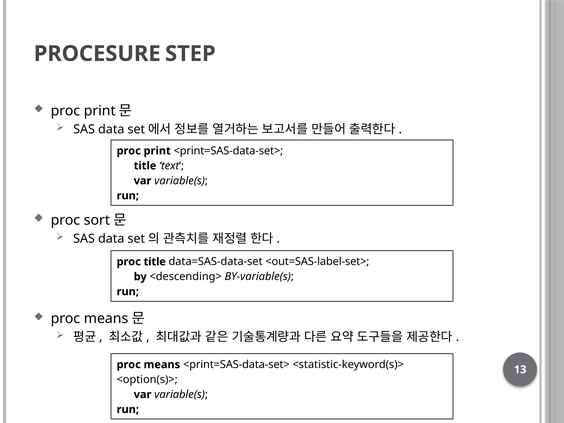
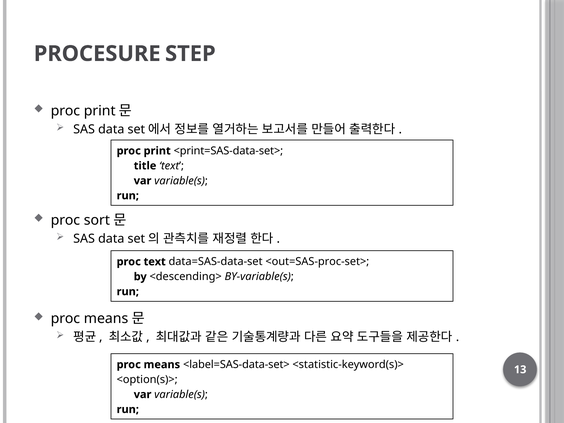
proc title: title -> text
<out=SAS-label-set>: <out=SAS-label-set> -> <out=SAS-proc-set>
means <print=SAS-data-set>: <print=SAS-data-set> -> <label=SAS-data-set>
